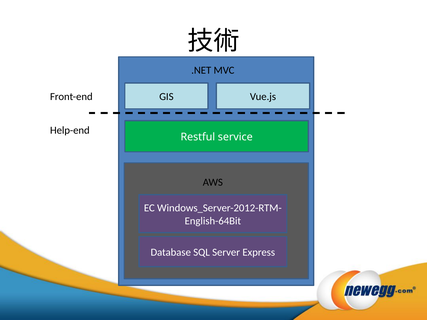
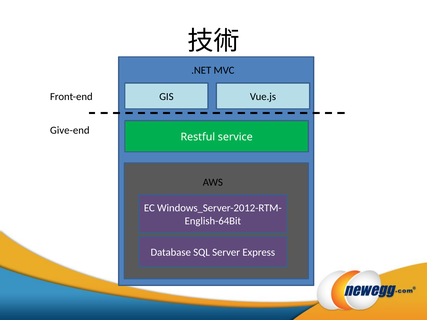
Help-end: Help-end -> Give-end
